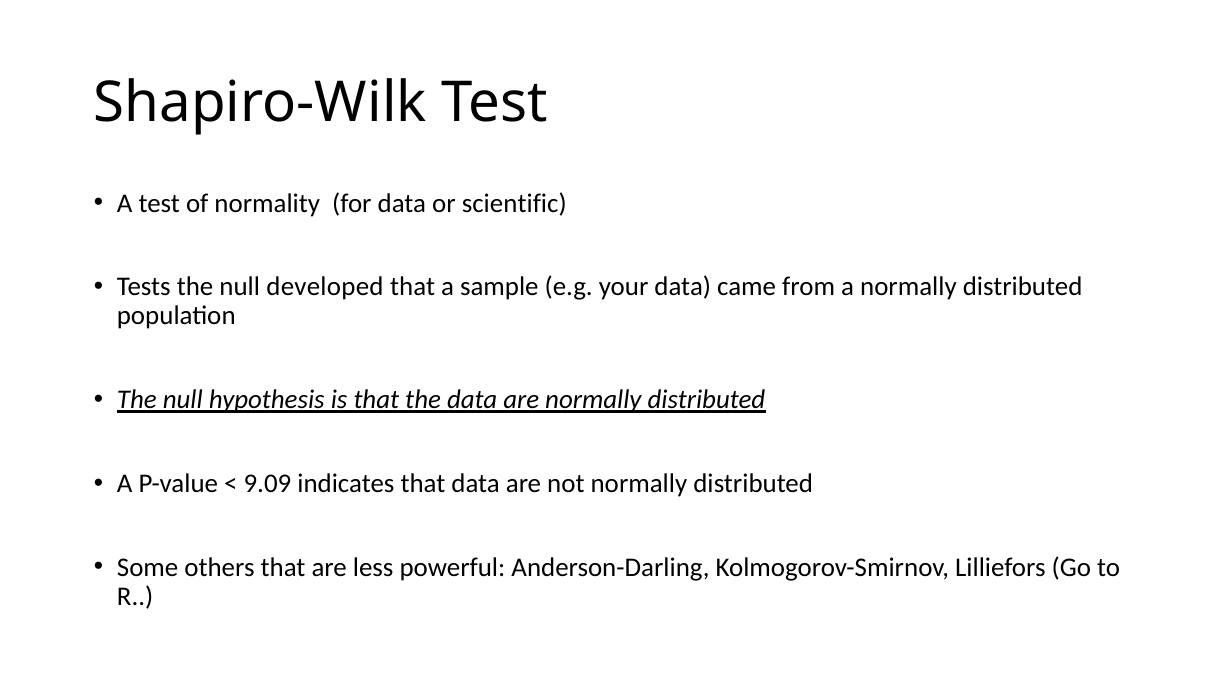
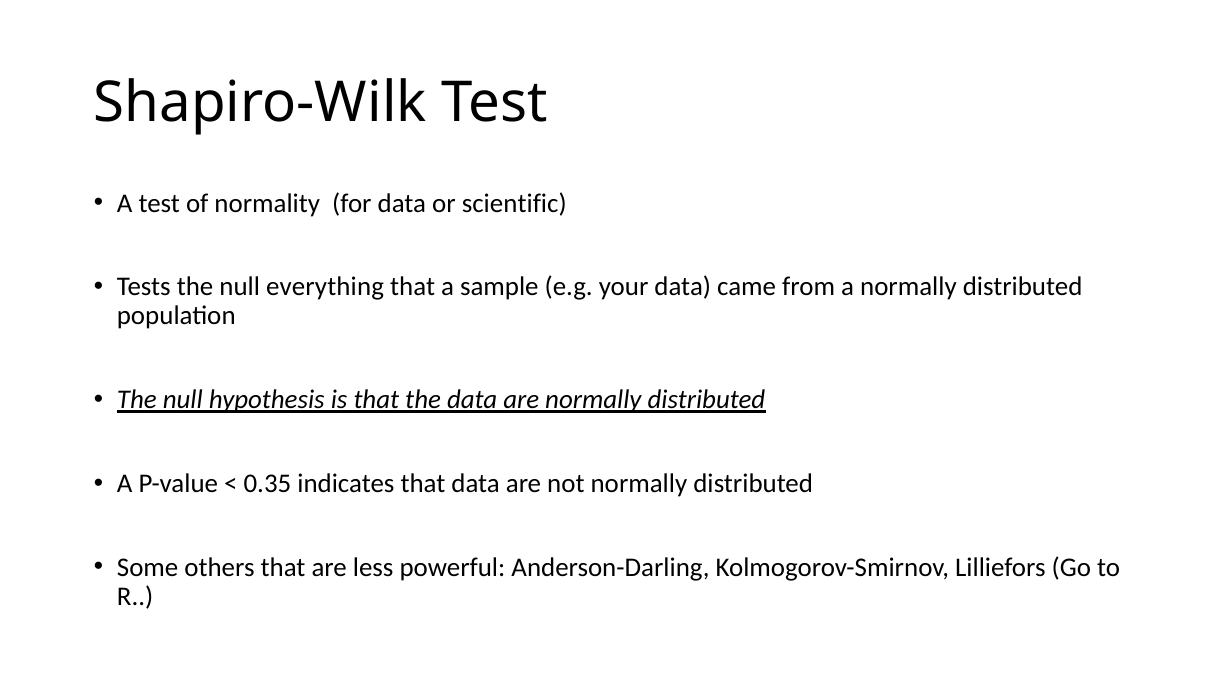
developed: developed -> everything
9.09: 9.09 -> 0.35
